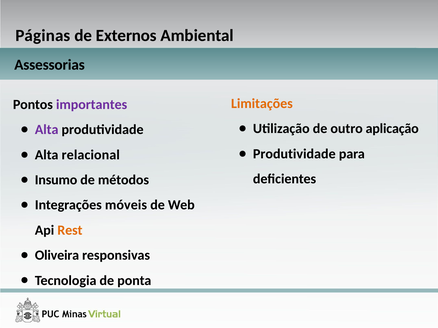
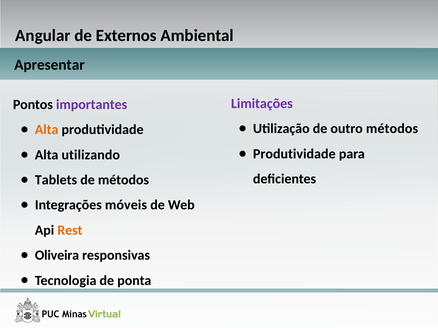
Páginas: Páginas -> Angular
Assessorias: Assessorias -> Apresentar
Limitações colour: orange -> purple
outro aplicação: aplicação -> métodos
Alta at (47, 130) colour: purple -> orange
relacional: relacional -> utilizando
Insumo: Insumo -> Tablets
